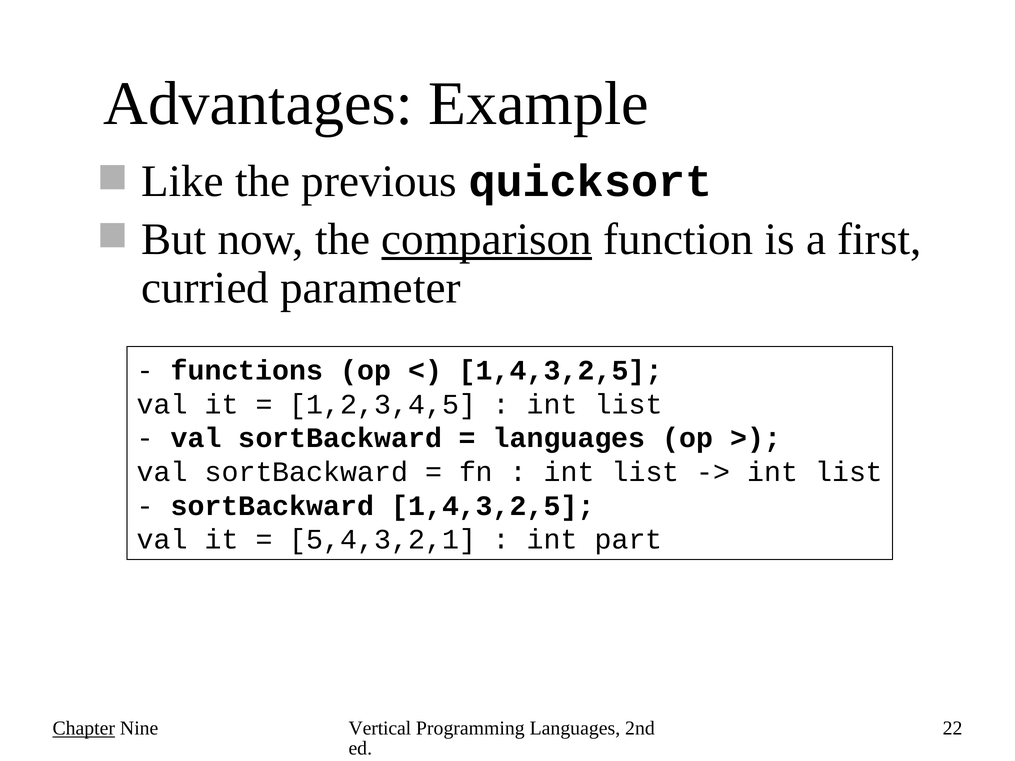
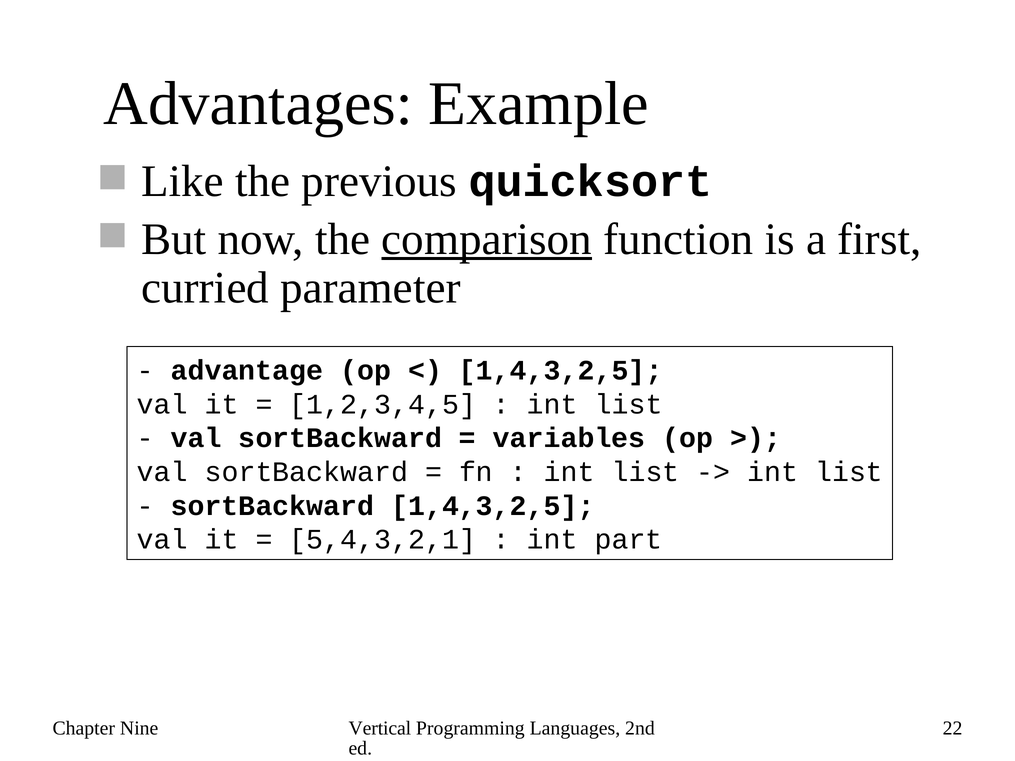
functions: functions -> advantage
languages at (569, 438): languages -> variables
Chapter underline: present -> none
